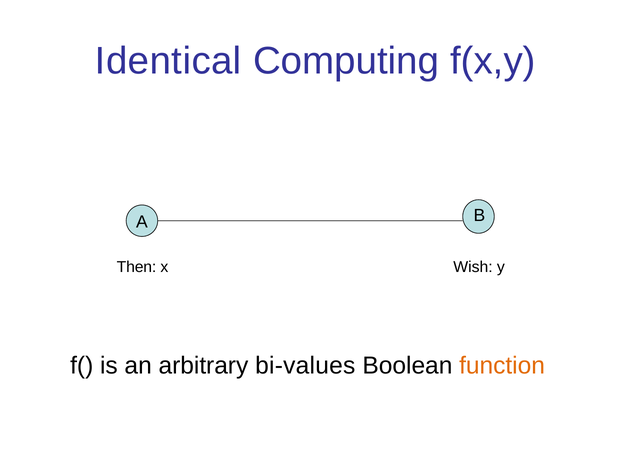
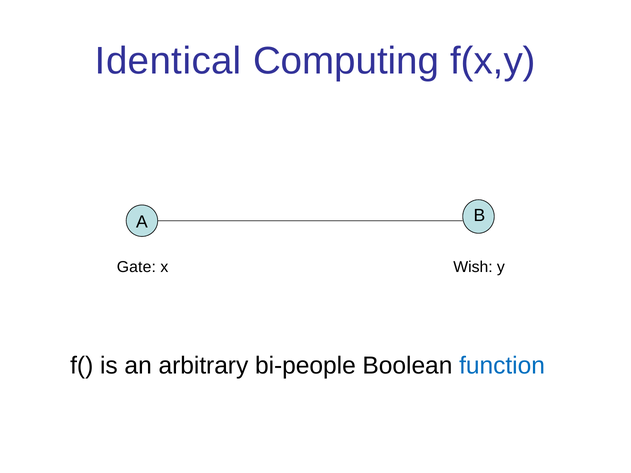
Then: Then -> Gate
bi-values: bi-values -> bi-people
function colour: orange -> blue
